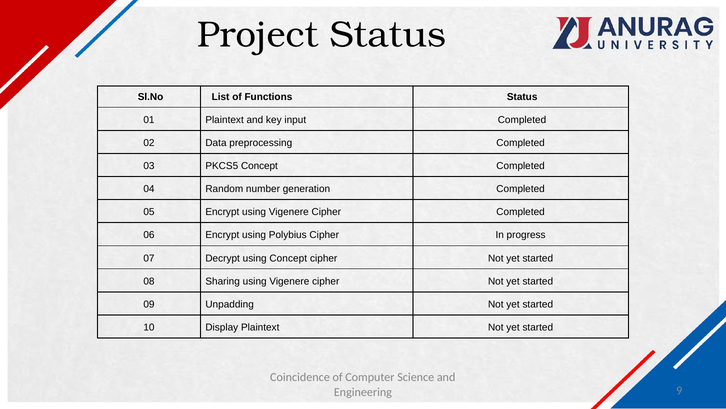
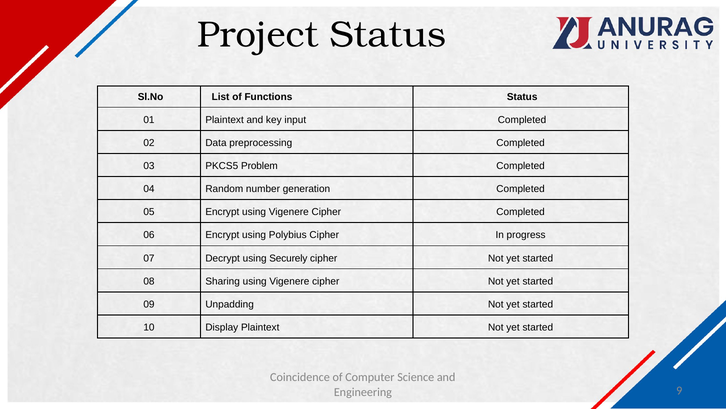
PKCS5 Concept: Concept -> Problem
using Concept: Concept -> Securely
